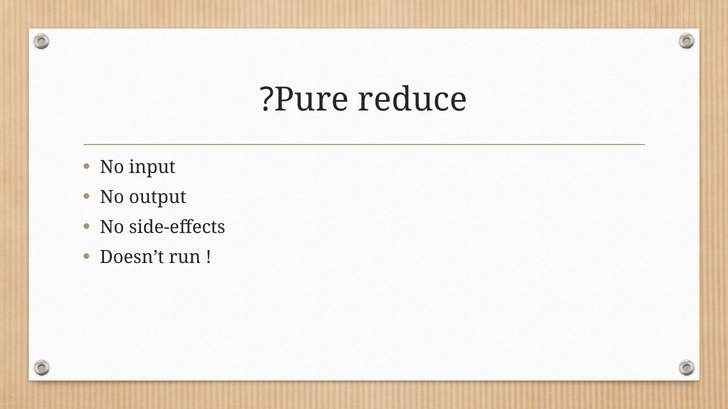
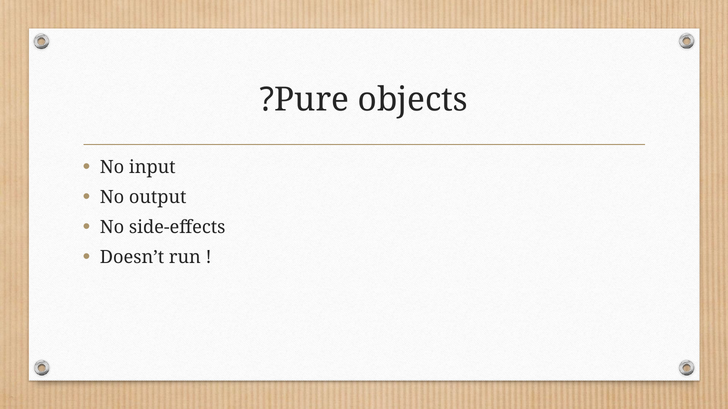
reduce: reduce -> objects
